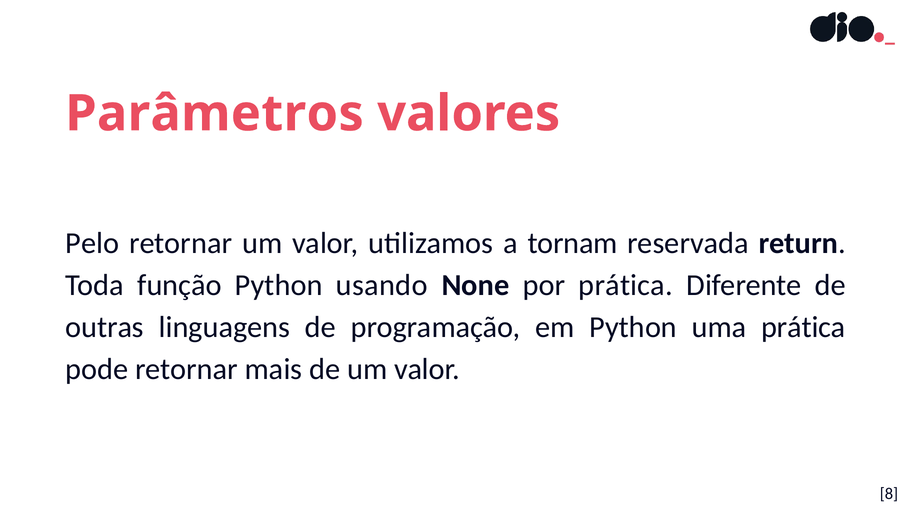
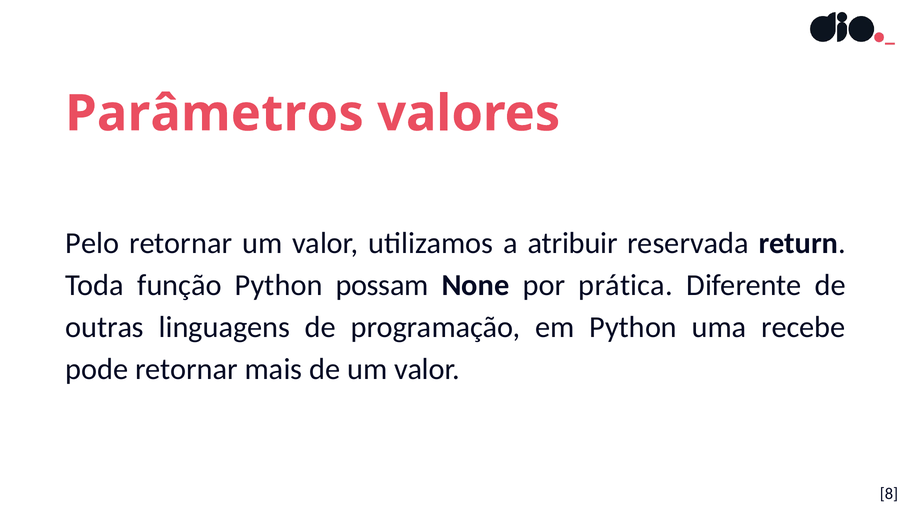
tornam: tornam -> atribuir
usando: usando -> possam
uma prática: prática -> recebe
